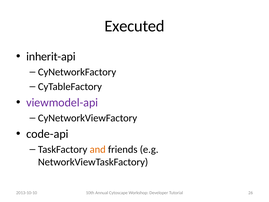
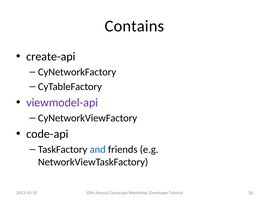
Executed: Executed -> Contains
inherit-api: inherit-api -> create-api
and colour: orange -> blue
